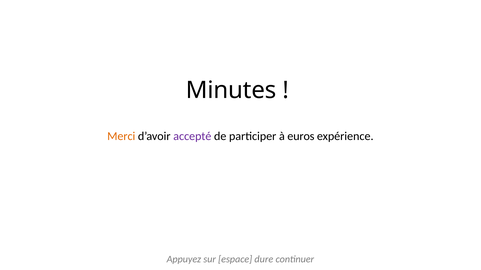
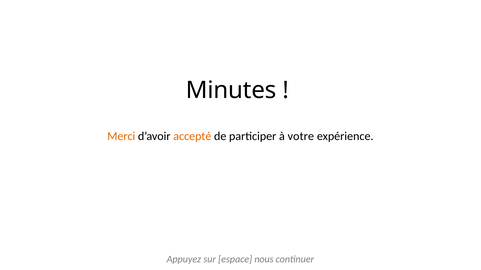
accepté colour: purple -> orange
euros: euros -> votre
dure: dure -> nous
